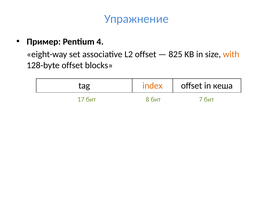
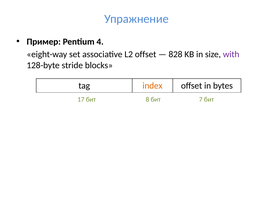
825: 825 -> 828
with colour: orange -> purple
128-byte offset: offset -> stride
кеша: кеша -> bytes
